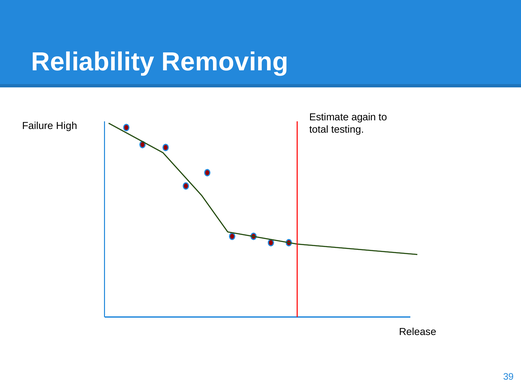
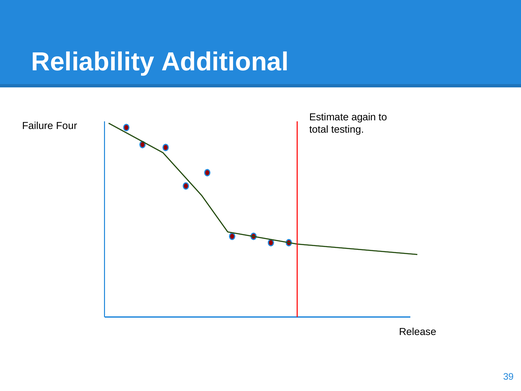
Removing: Removing -> Additional
High: High -> Four
